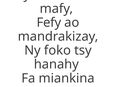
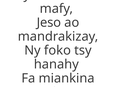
Fefy: Fefy -> Jeso
